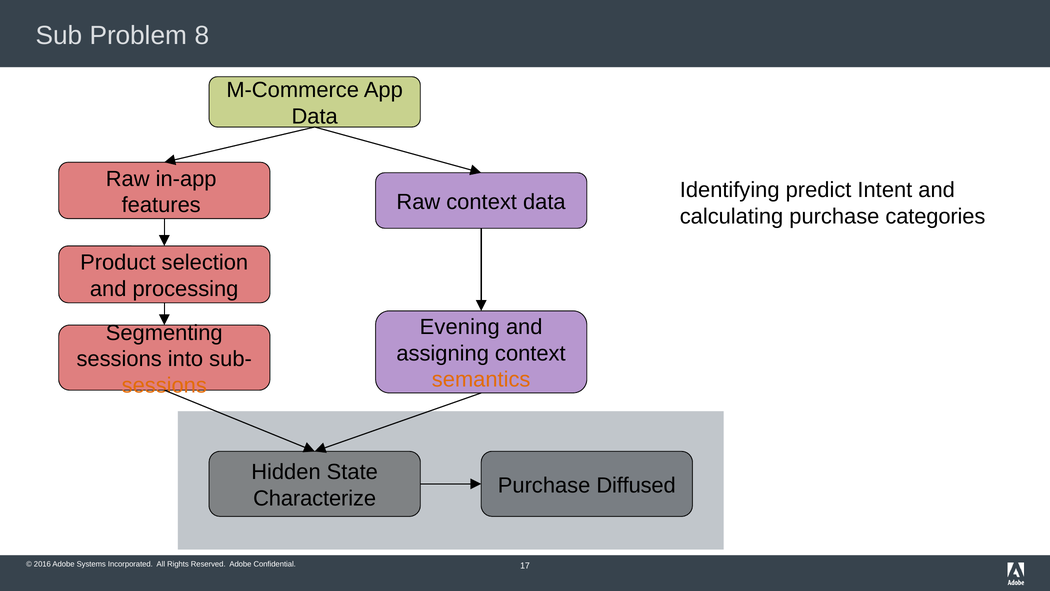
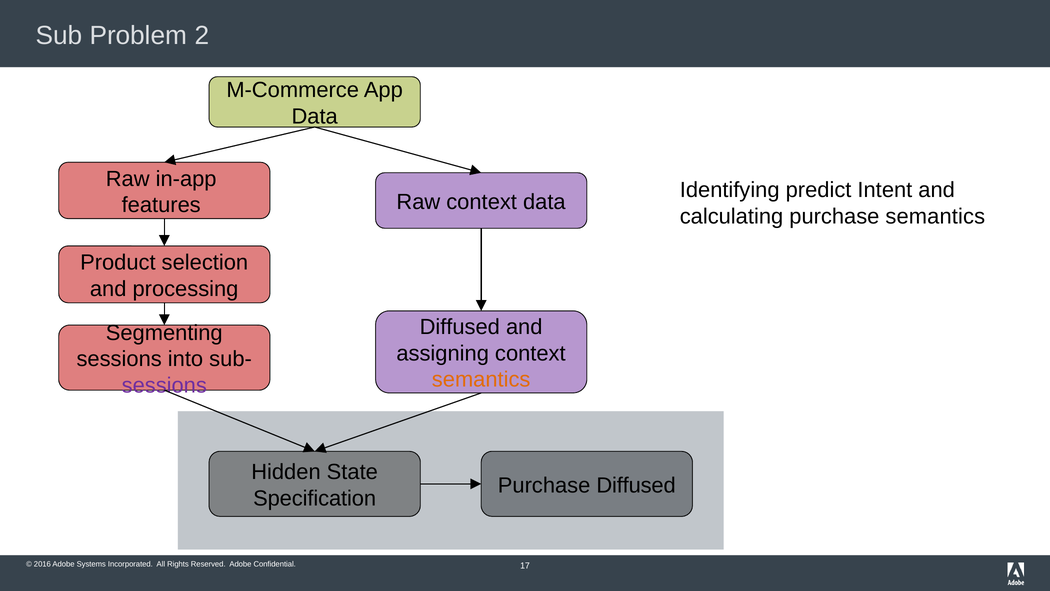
8: 8 -> 2
purchase categories: categories -> semantics
Evening at (460, 327): Evening -> Diffused
sessions at (164, 385) colour: orange -> purple
Characterize: Characterize -> Specification
